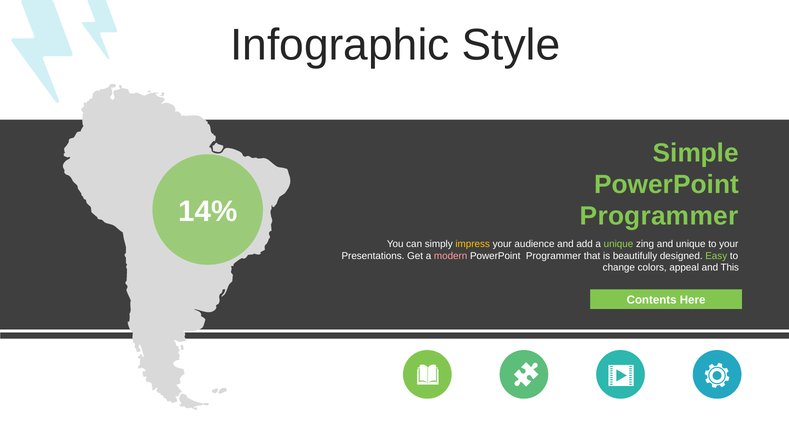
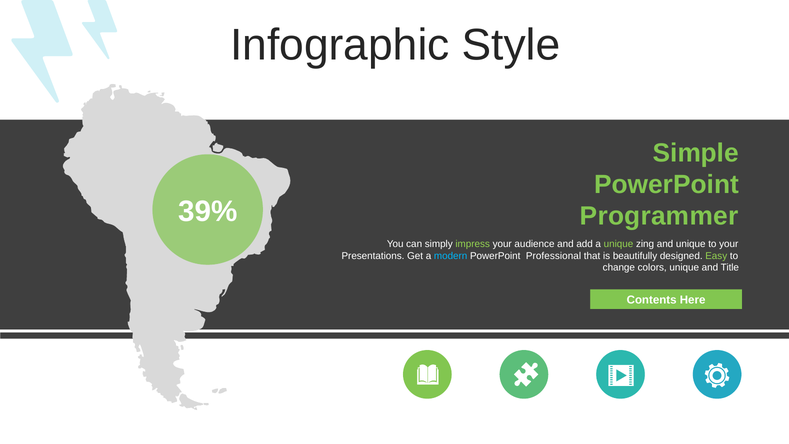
14%: 14% -> 39%
impress colour: yellow -> light green
modern colour: pink -> light blue
Programmer at (554, 256): Programmer -> Professional
colors appeal: appeal -> unique
This: This -> Title
